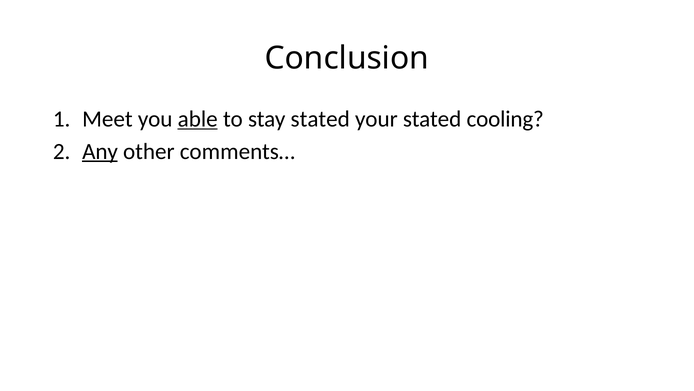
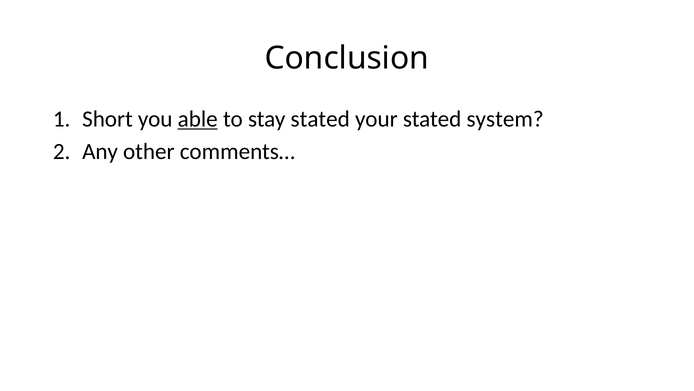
Meet: Meet -> Short
cooling: cooling -> system
Any underline: present -> none
